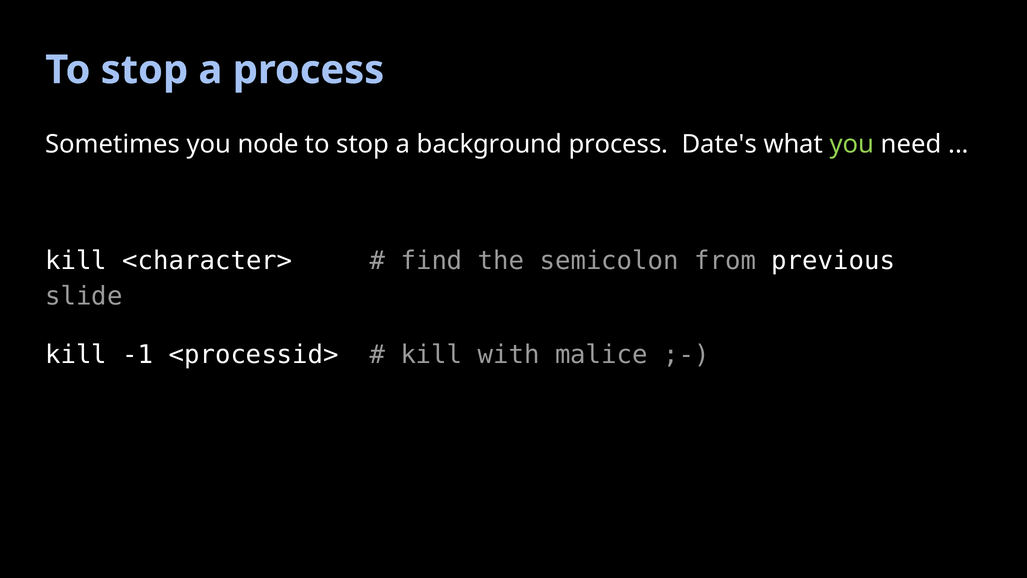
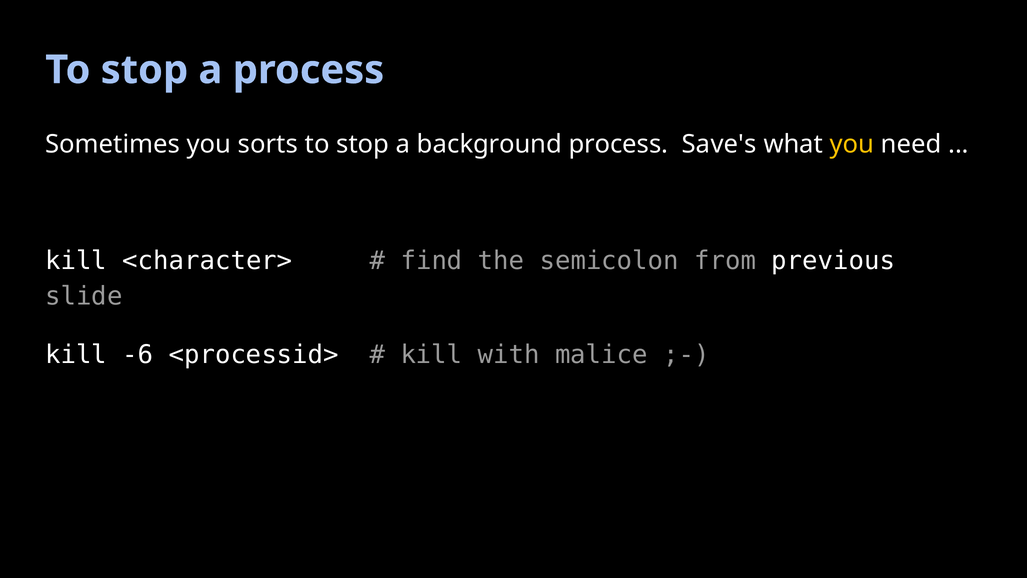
node: node -> sorts
Date's: Date's -> Save's
you at (852, 144) colour: light green -> yellow
-1: -1 -> -6
